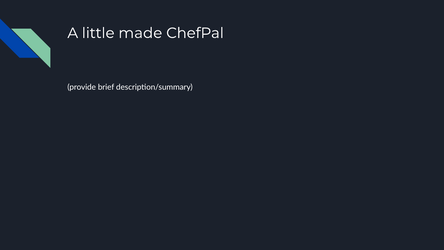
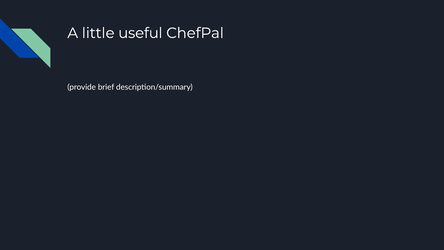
made: made -> useful
